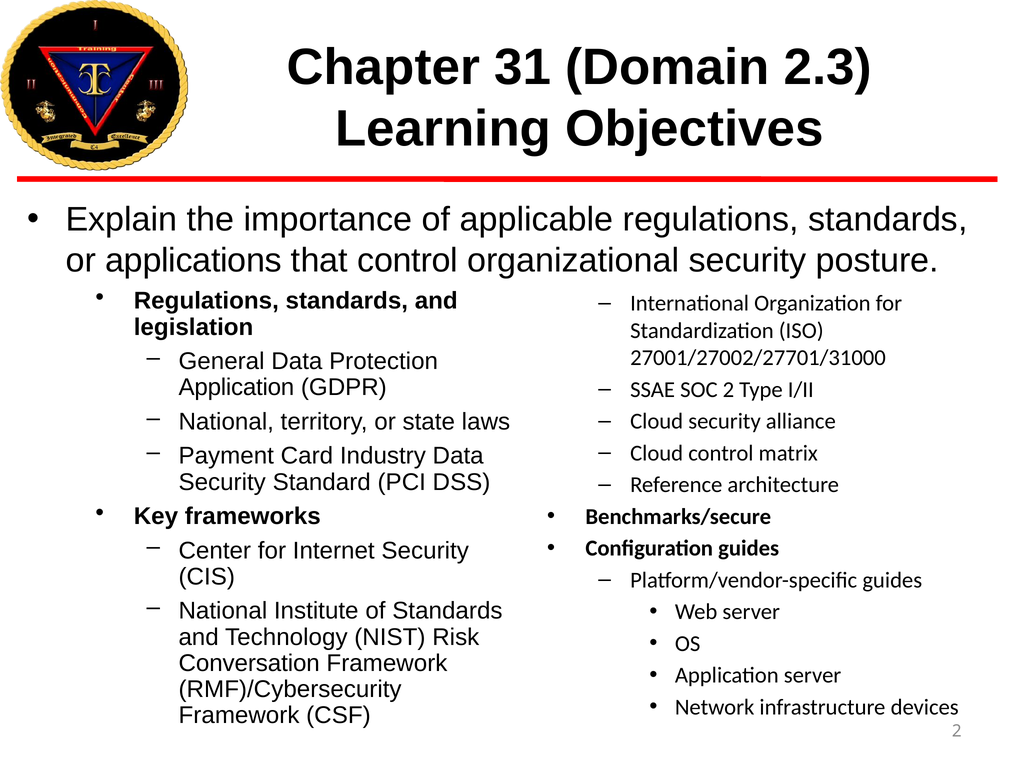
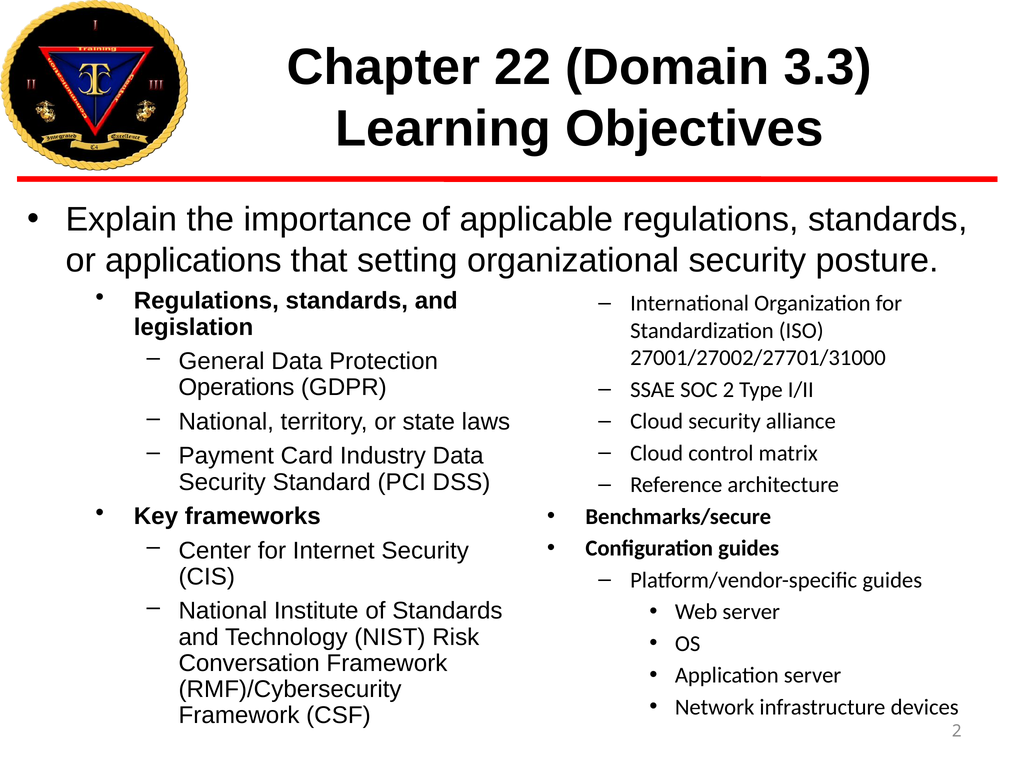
31: 31 -> 22
2.3: 2.3 -> 3.3
that control: control -> setting
Application at (236, 388): Application -> Operations
